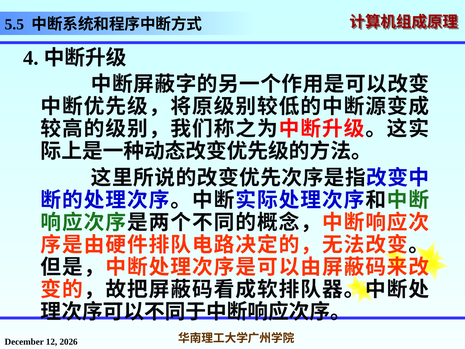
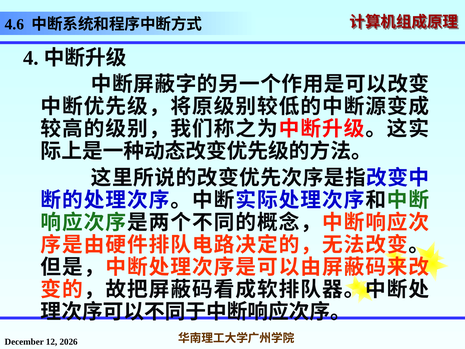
5.5: 5.5 -> 4.6
